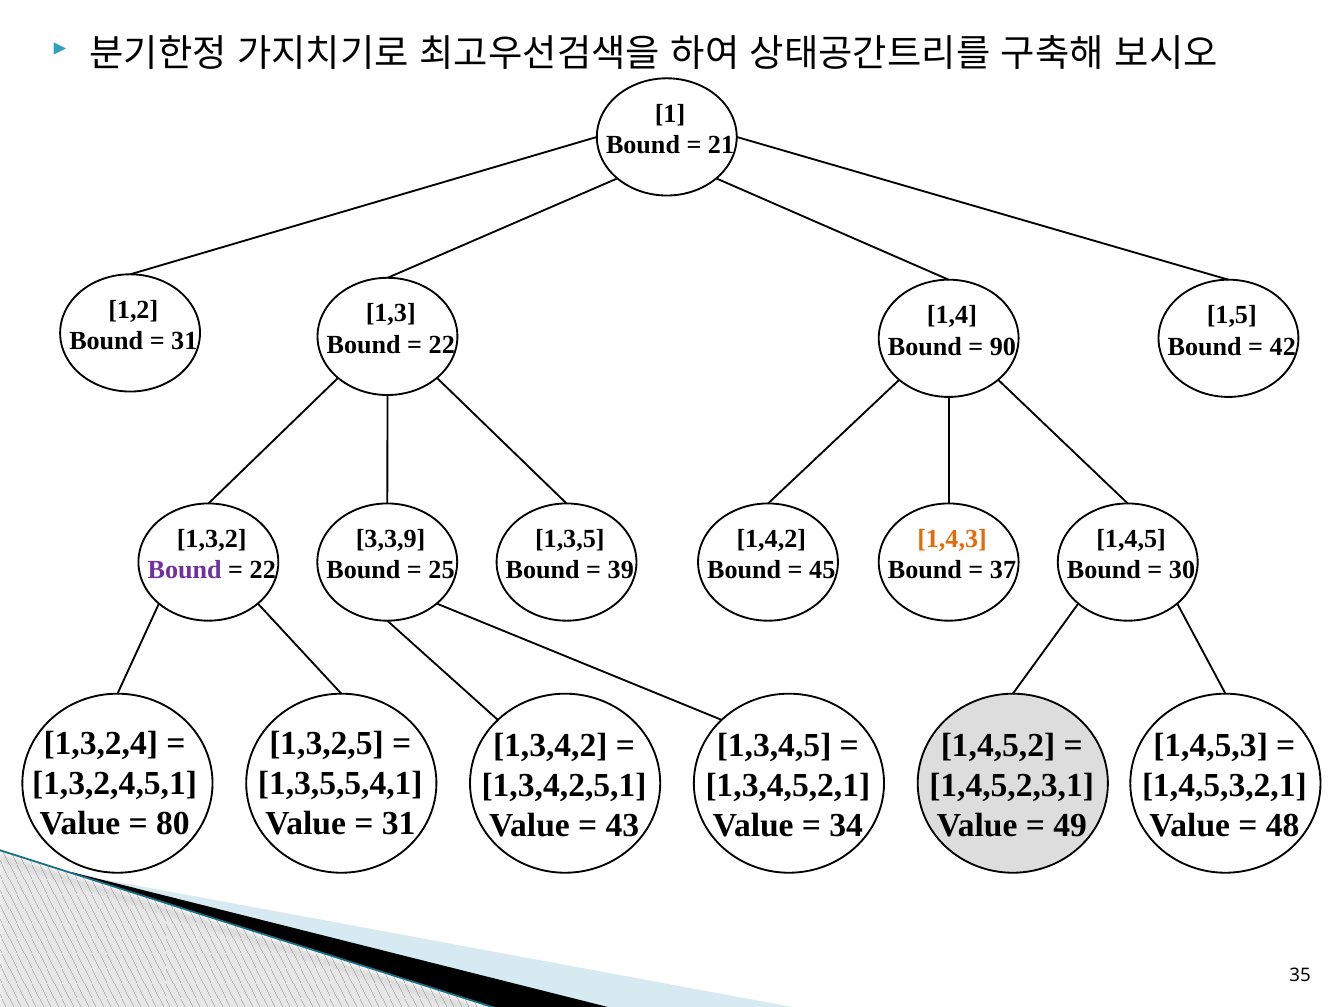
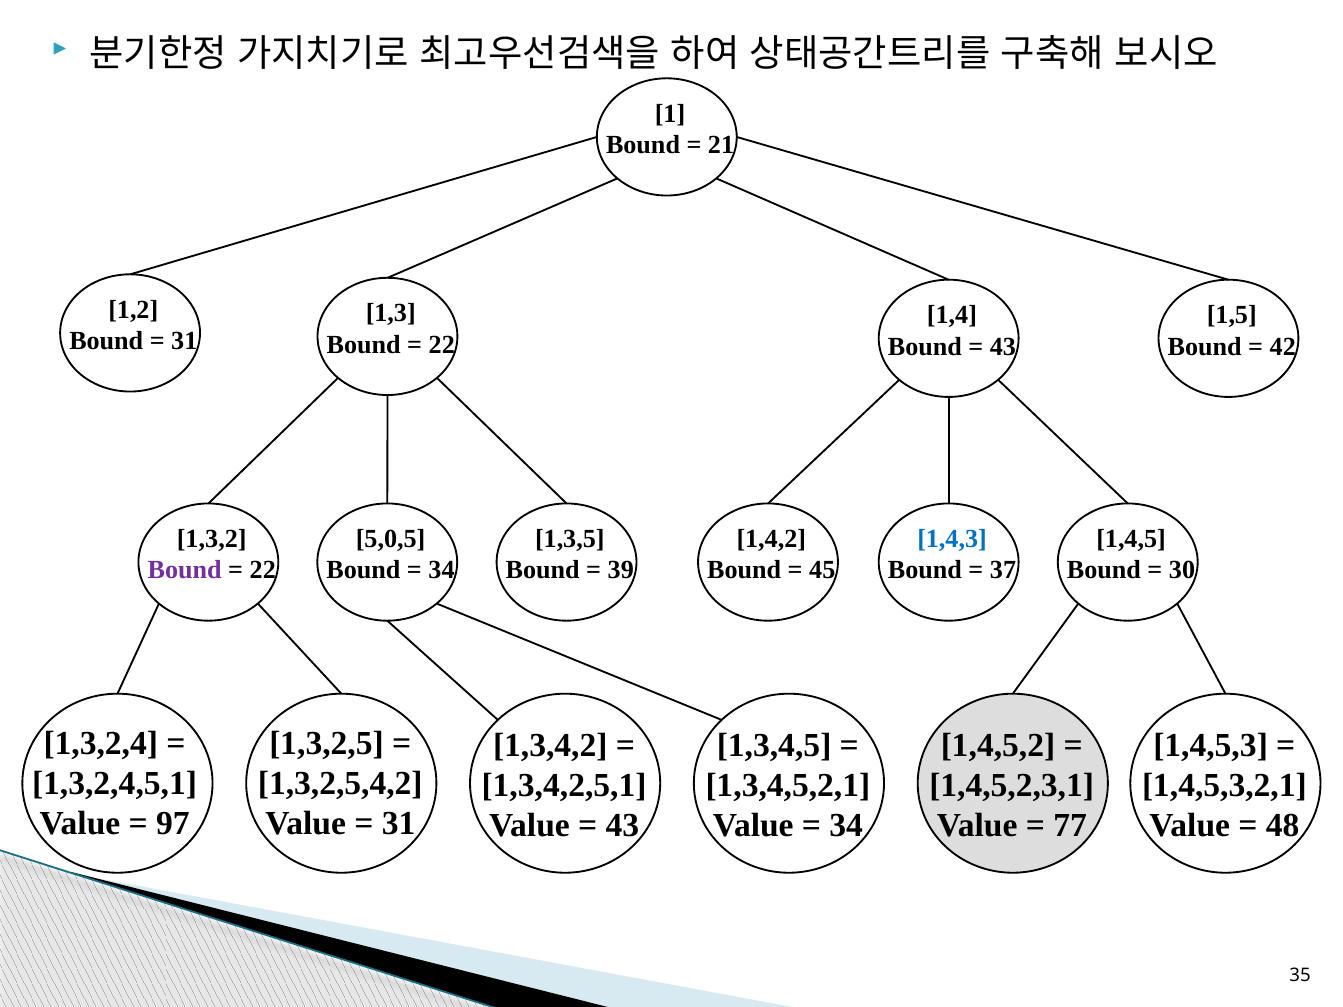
90 at (1003, 347): 90 -> 43
3,3,9: 3,3,9 -> 5,0,5
1,4,3 colour: orange -> blue
25 at (441, 570): 25 -> 34
1,3,5,5,4,1: 1,3,5,5,4,1 -> 1,3,2,5,4,2
80: 80 -> 97
49: 49 -> 77
